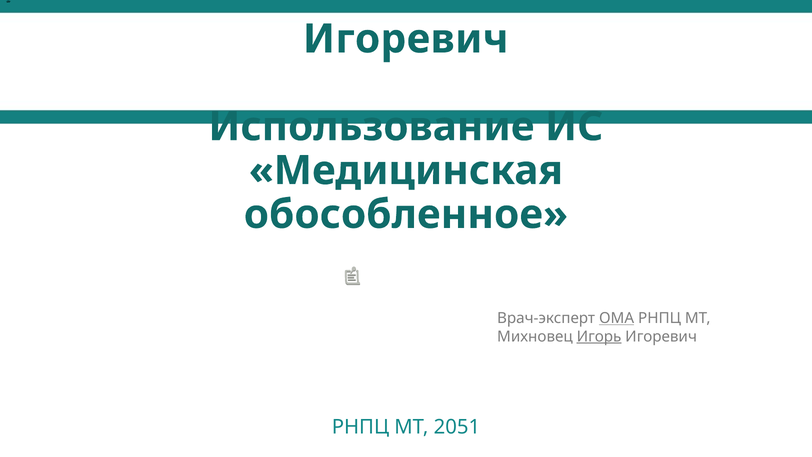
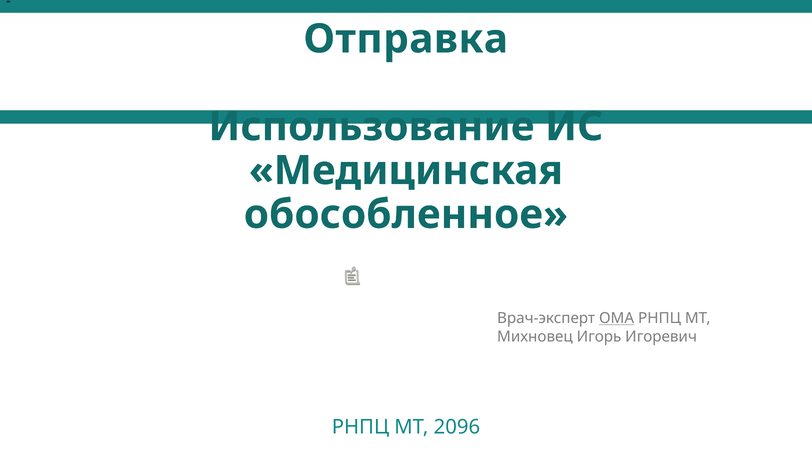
Игоревич at (406, 39): Игоревич -> Отправка
Игорь underline: present -> none
2051: 2051 -> 2096
